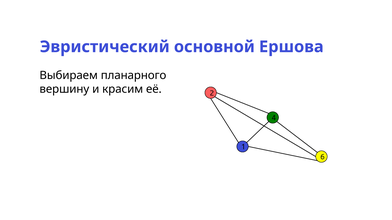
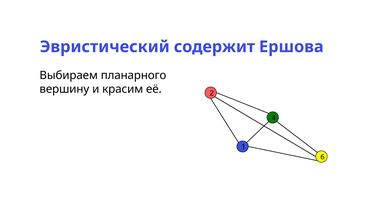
основной: основной -> содержит
